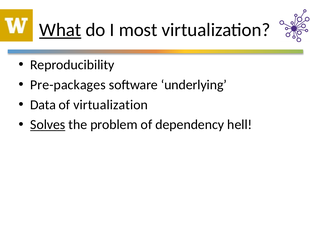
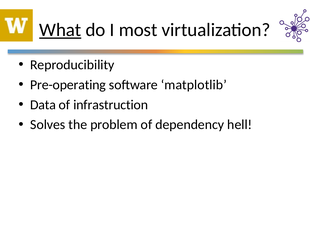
Pre-packages: Pre-packages -> Pre-operating
underlying: underlying -> matplotlib
of virtualization: virtualization -> infrastruction
Solves underline: present -> none
